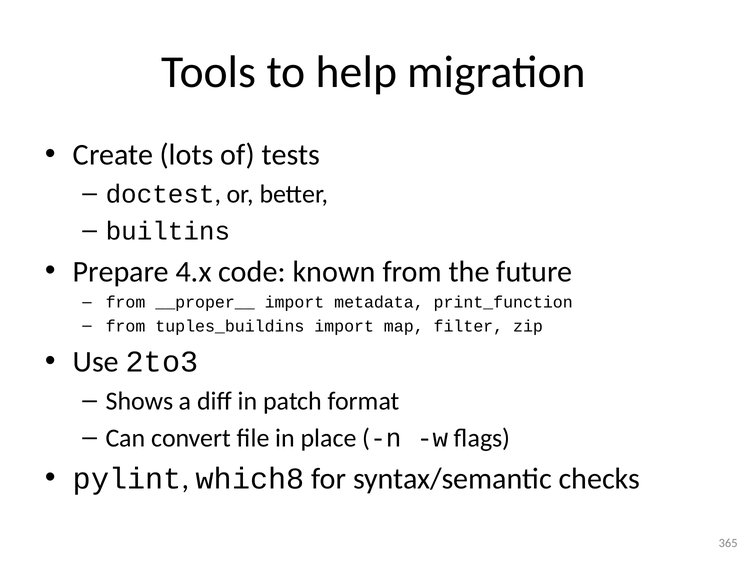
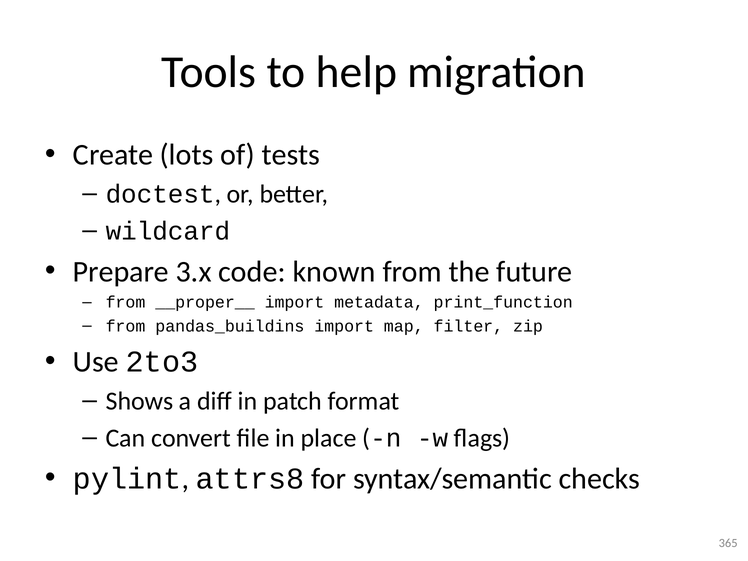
builtins: builtins -> wildcard
4.x: 4.x -> 3.x
tuples_buildins: tuples_buildins -> pandas_buildins
which8: which8 -> attrs8
